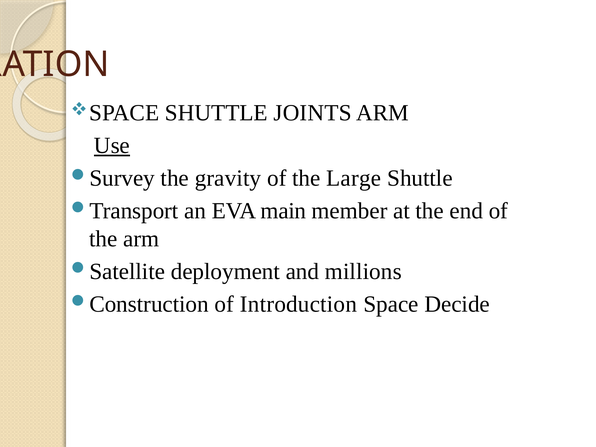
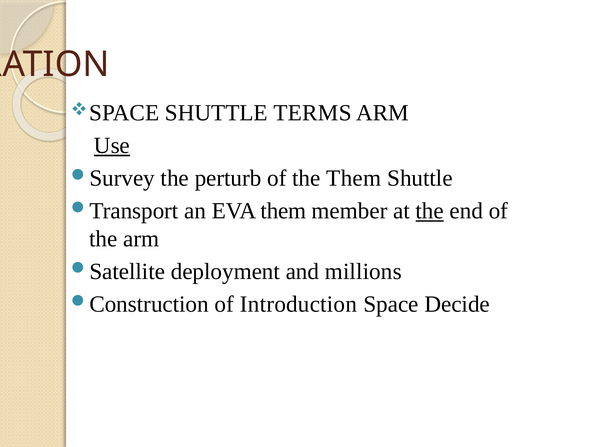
JOINTS: JOINTS -> TERMS
gravity: gravity -> perturb
the Large: Large -> Them
EVA main: main -> them
the at (430, 211) underline: none -> present
